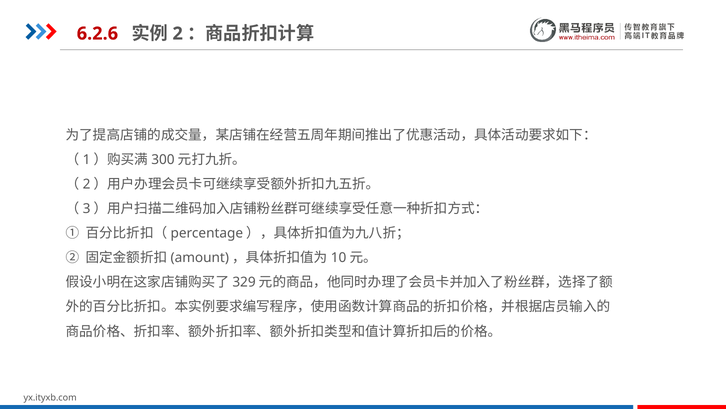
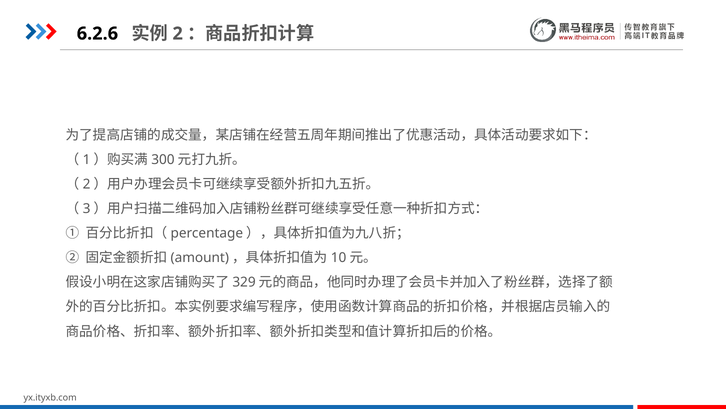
6.2.6 colour: red -> black
